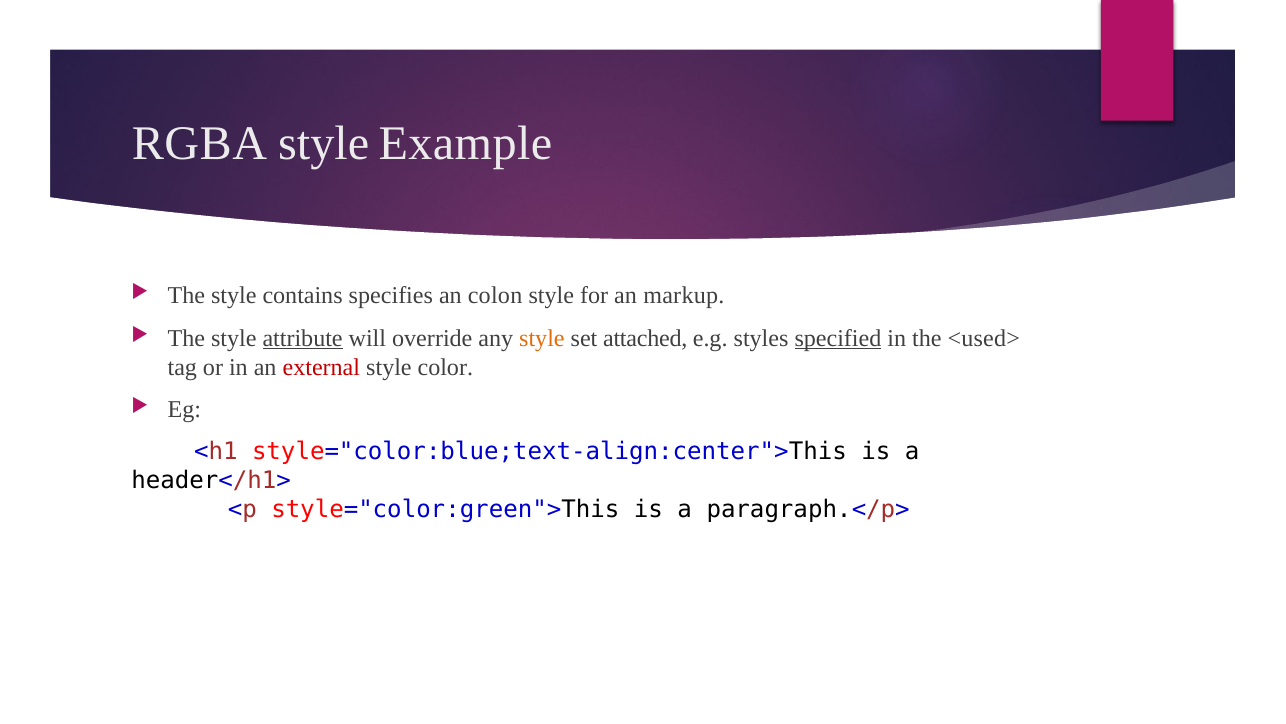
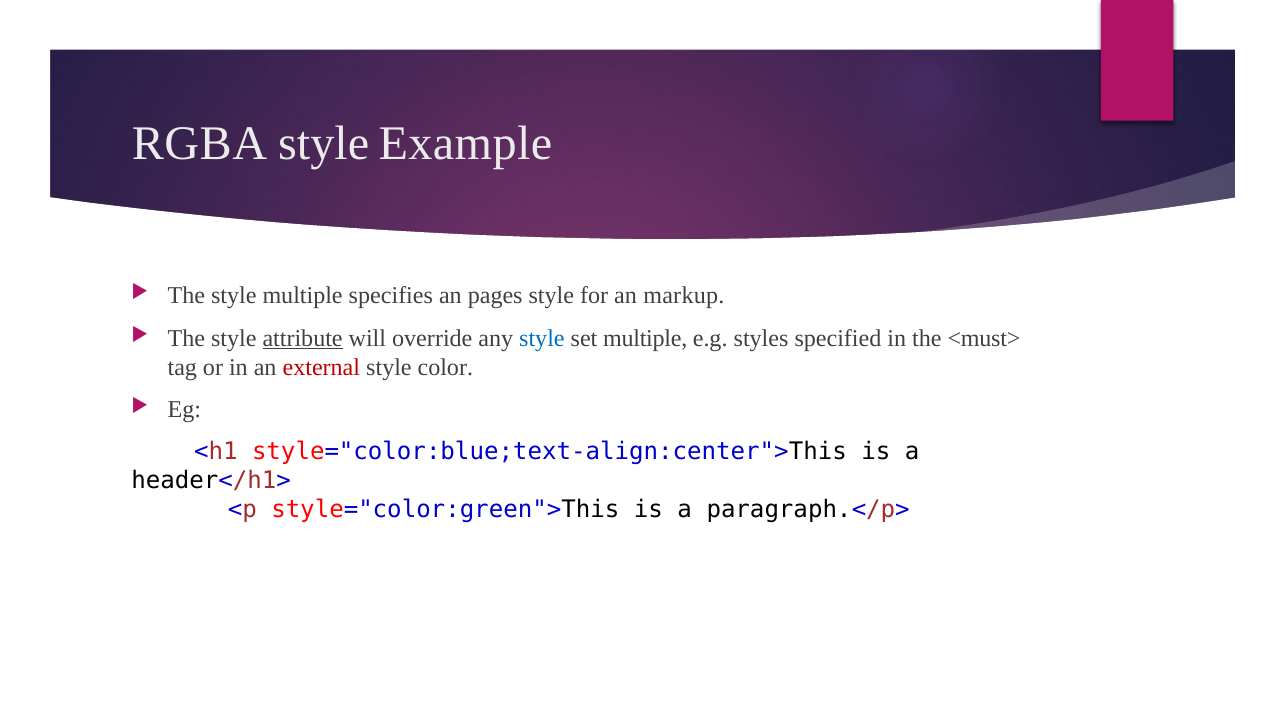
style contains: contains -> multiple
colon: colon -> pages
style at (542, 338) colour: orange -> blue
set attached: attached -> multiple
specified underline: present -> none
<used>: <used> -> <must>
